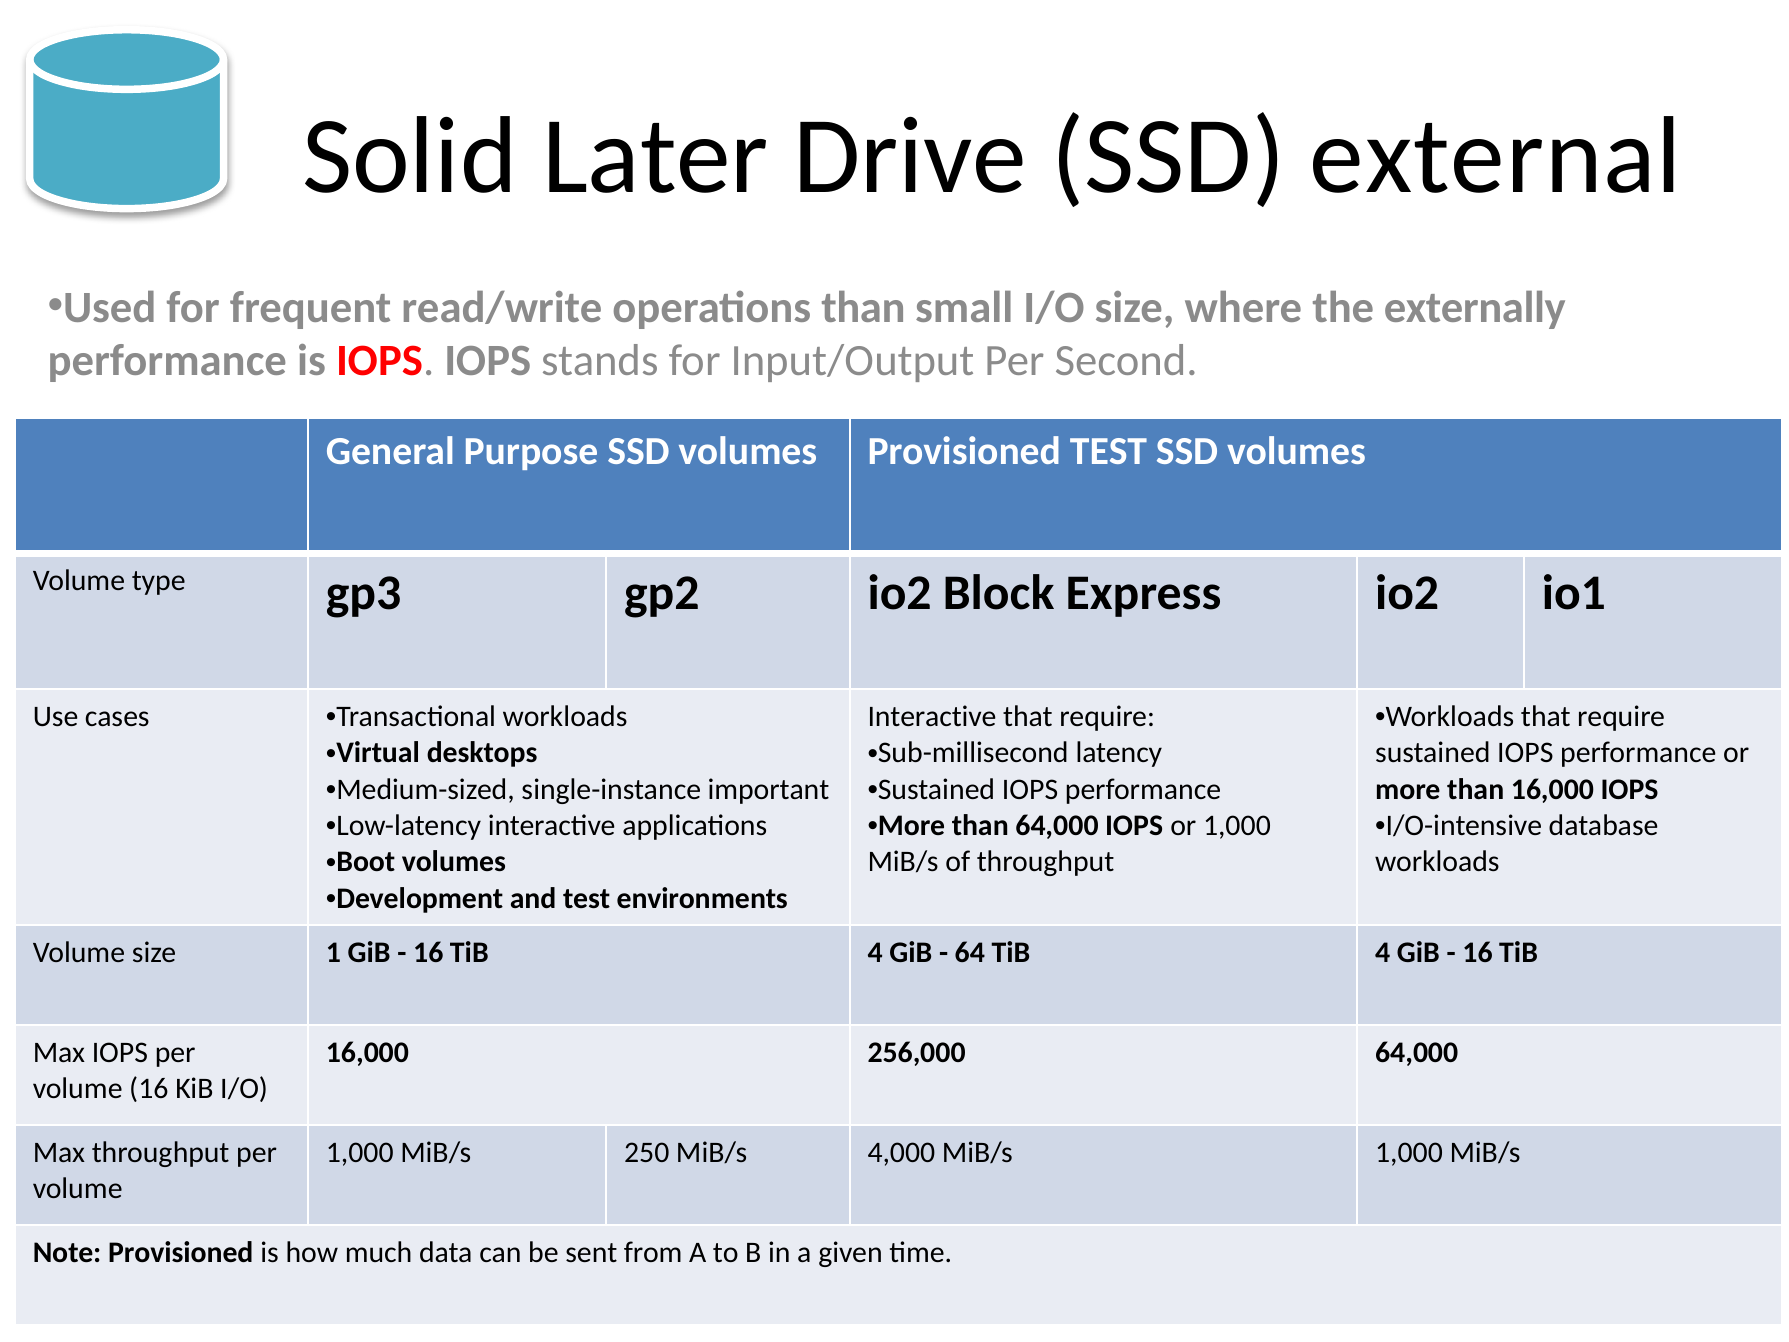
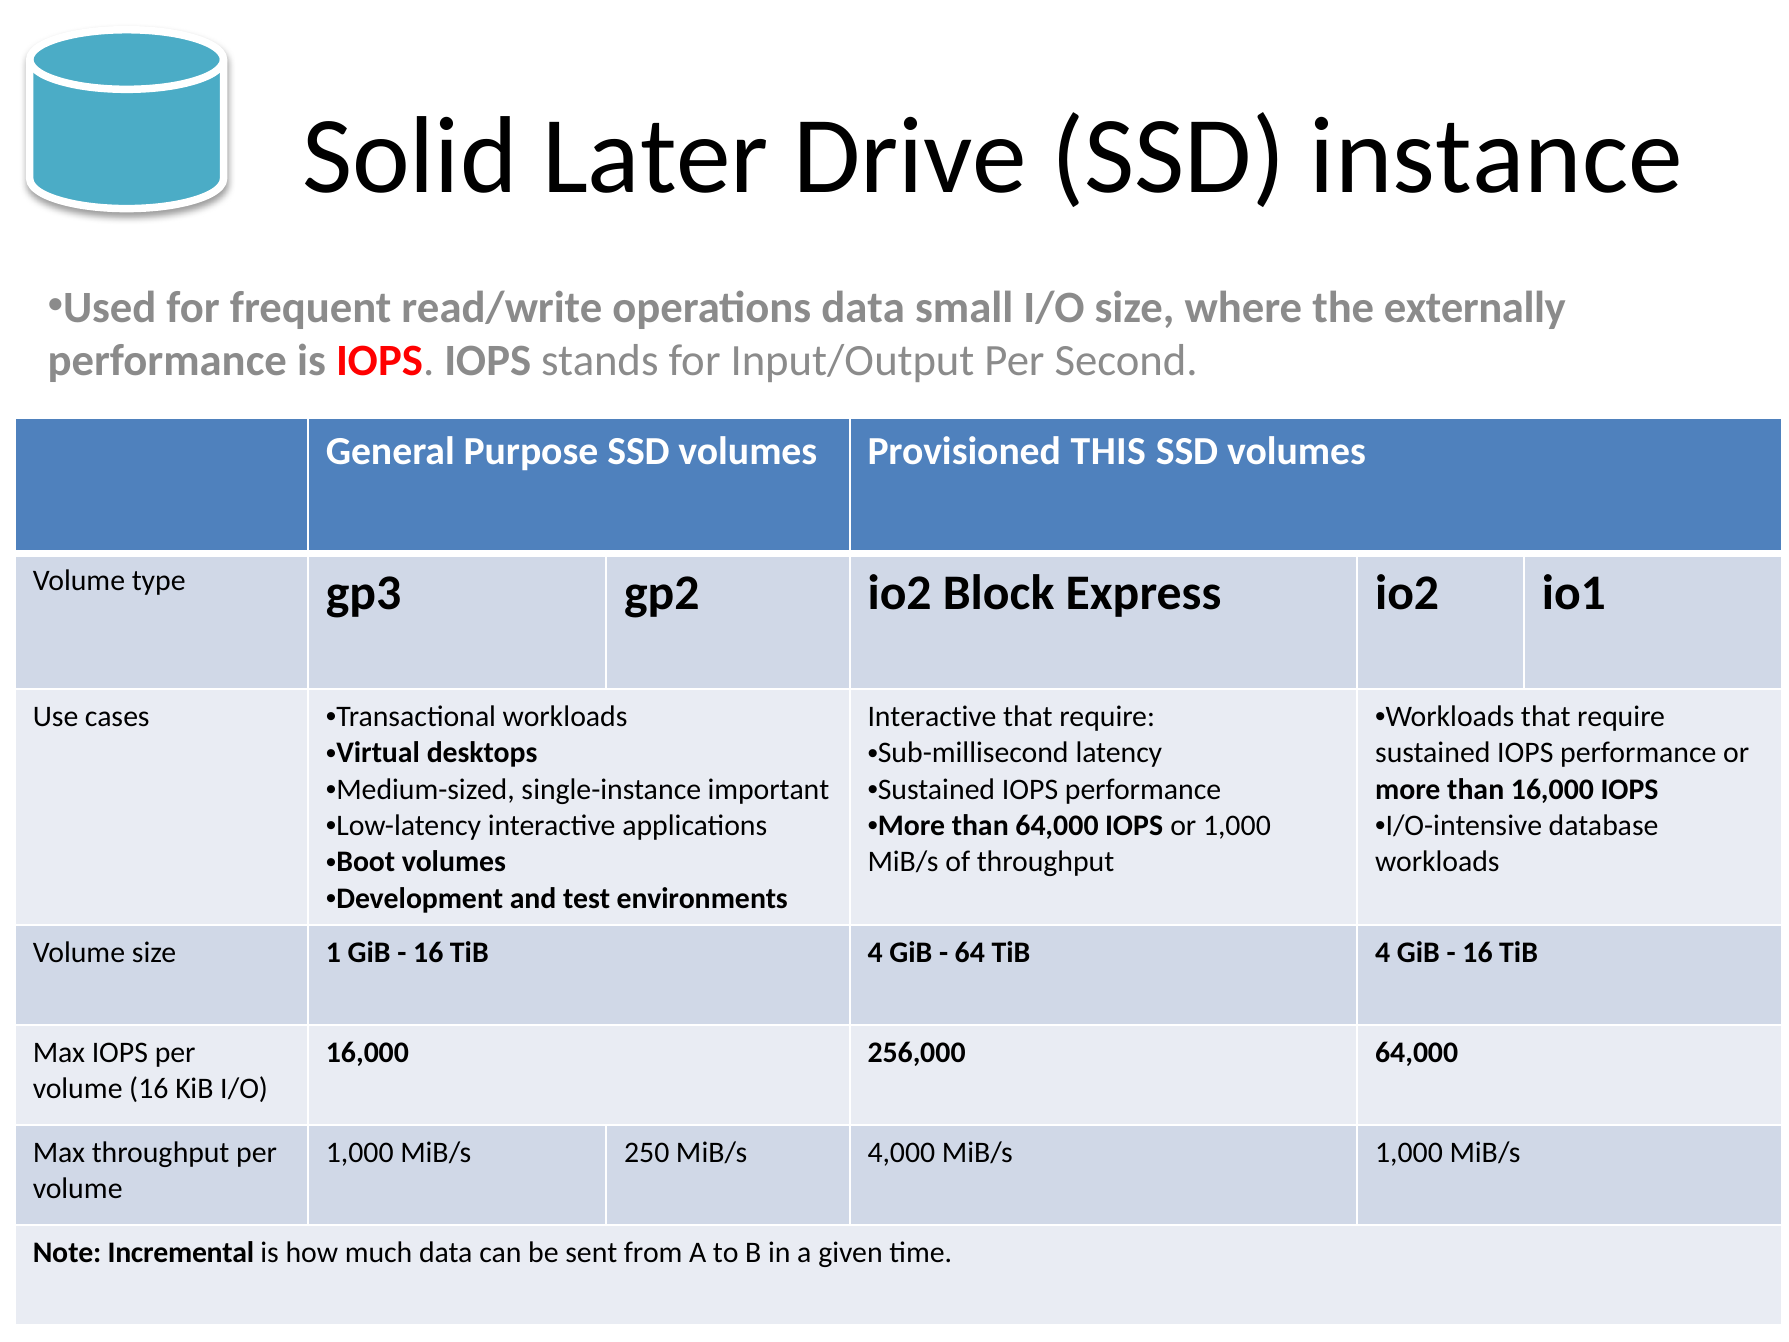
external: external -> instance
operations than: than -> data
Provisioned TEST: TEST -> THIS
Note Provisioned: Provisioned -> Incremental
